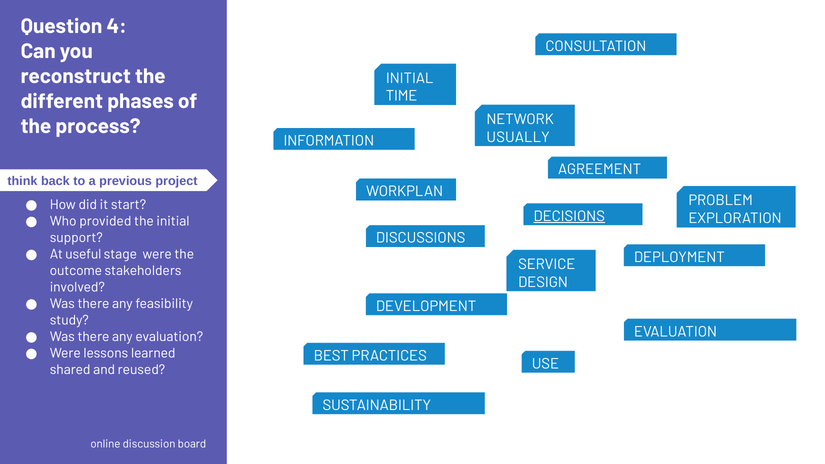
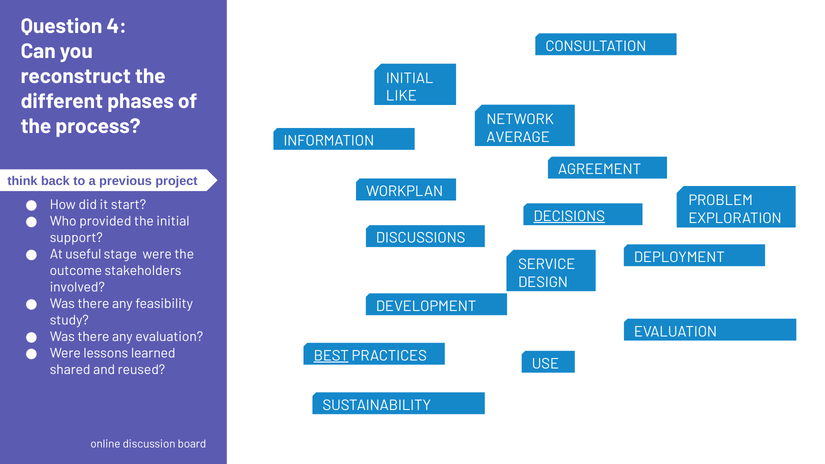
TIME: TIME -> LIKE
USUALLY: USUALLY -> AVERAGE
BEST underline: none -> present
